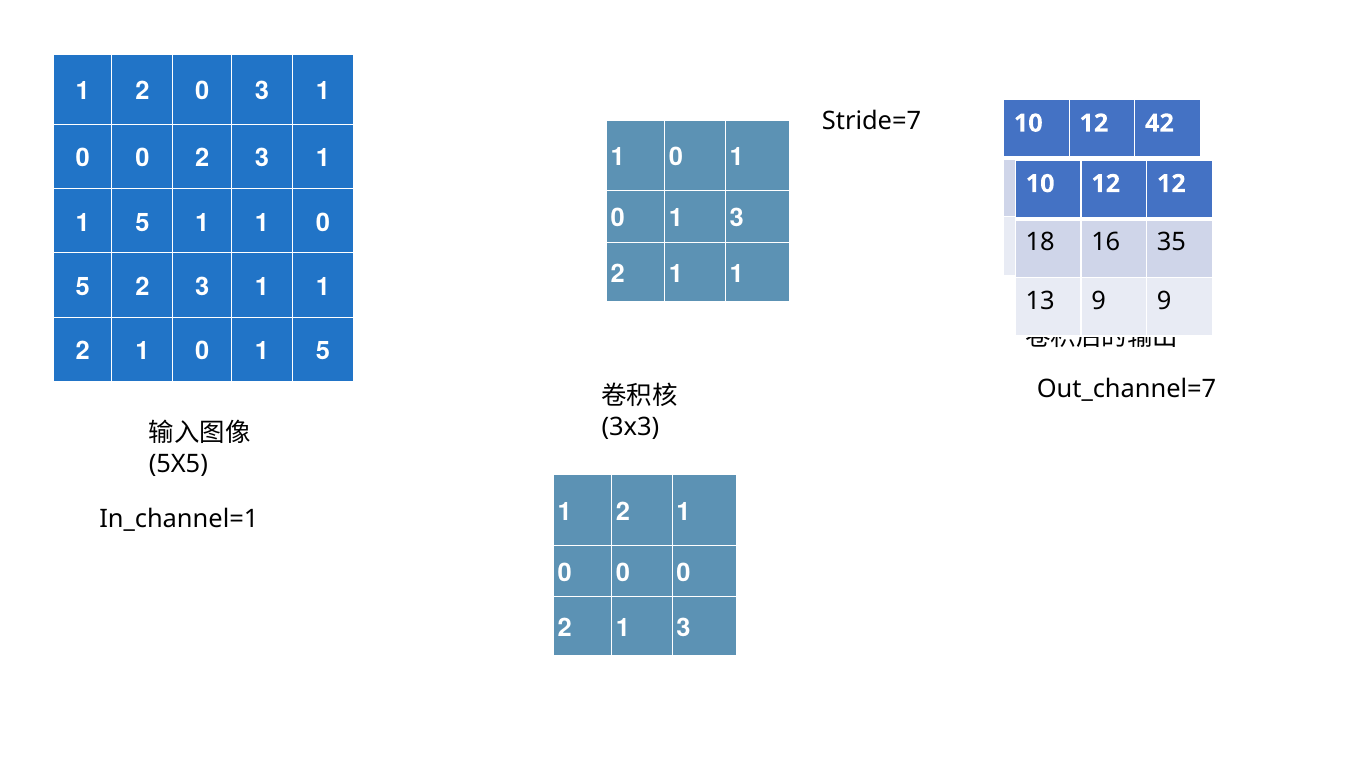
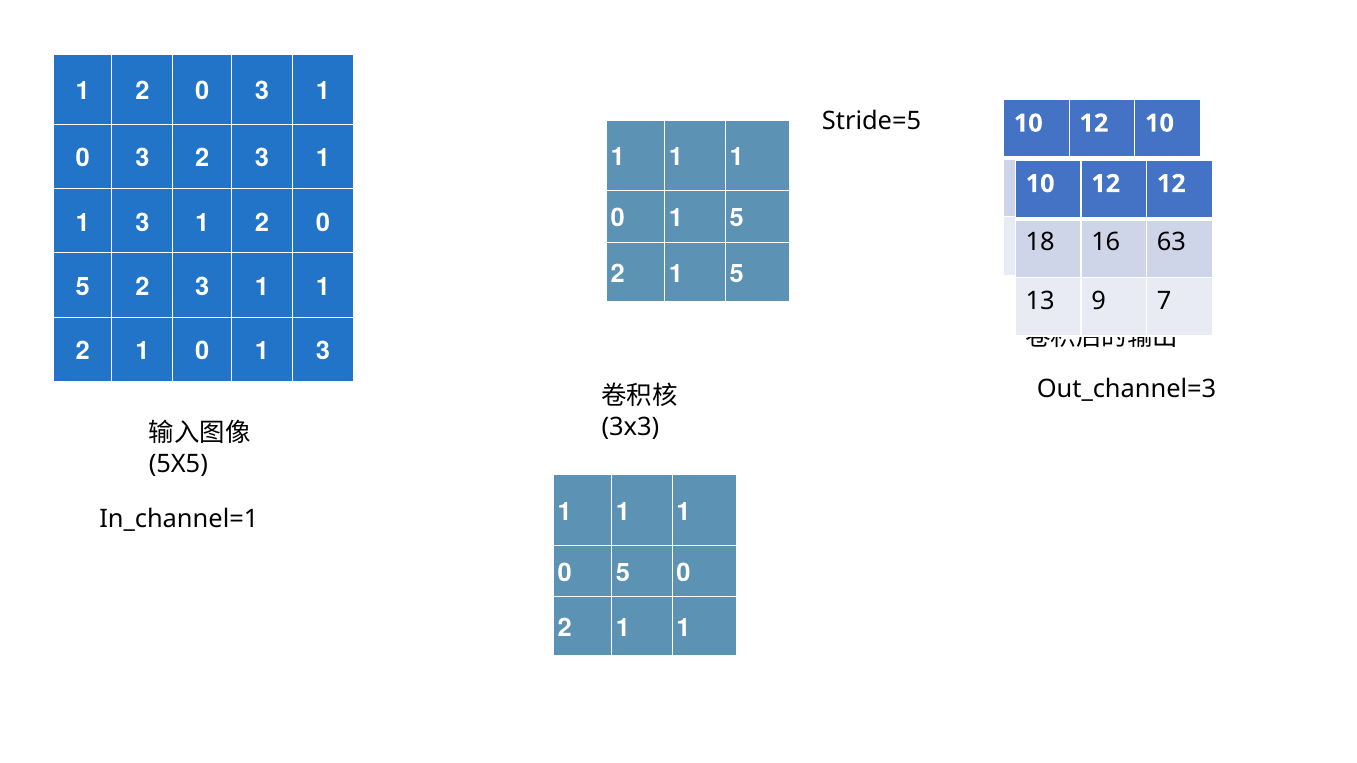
Stride=7: Stride=7 -> Stride=5
12 42: 42 -> 10
0 at (676, 157): 0 -> 1
0 at (142, 158): 0 -> 3
0 1 3: 3 -> 5
5 at (142, 223): 5 -> 3
1 at (262, 223): 1 -> 2
35: 35 -> 63
2 1 1: 1 -> 5
9 9: 9 -> 7
0 1 5: 5 -> 3
Out_channel=7: Out_channel=7 -> Out_channel=3
2 at (623, 512): 2 -> 1
0 at (623, 573): 0 -> 5
2 1 3: 3 -> 1
